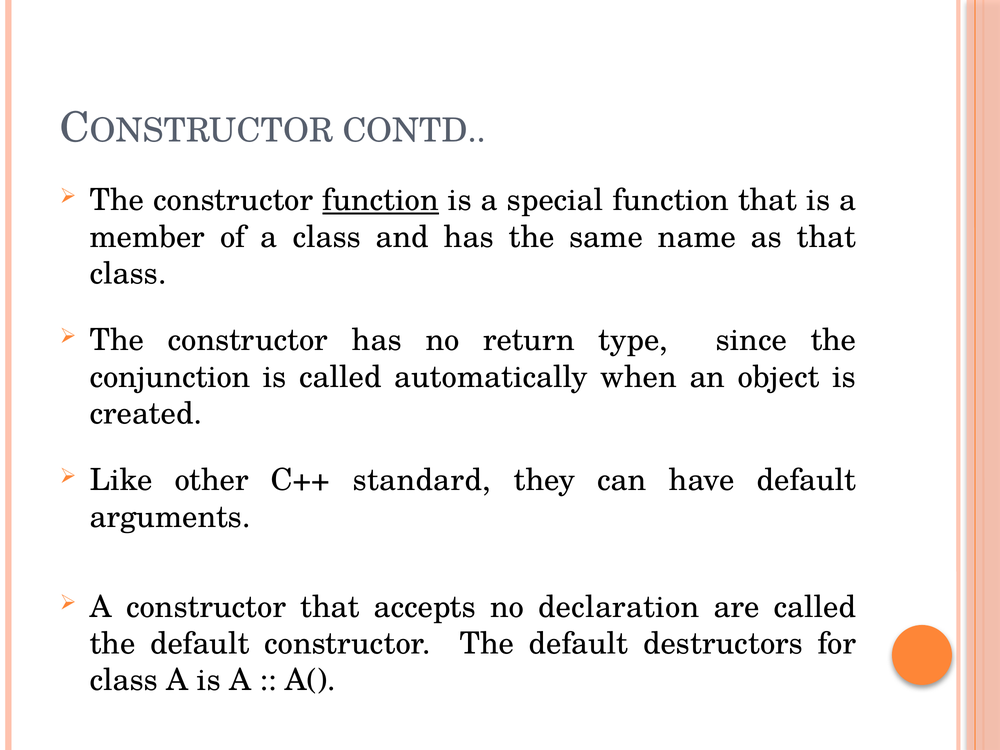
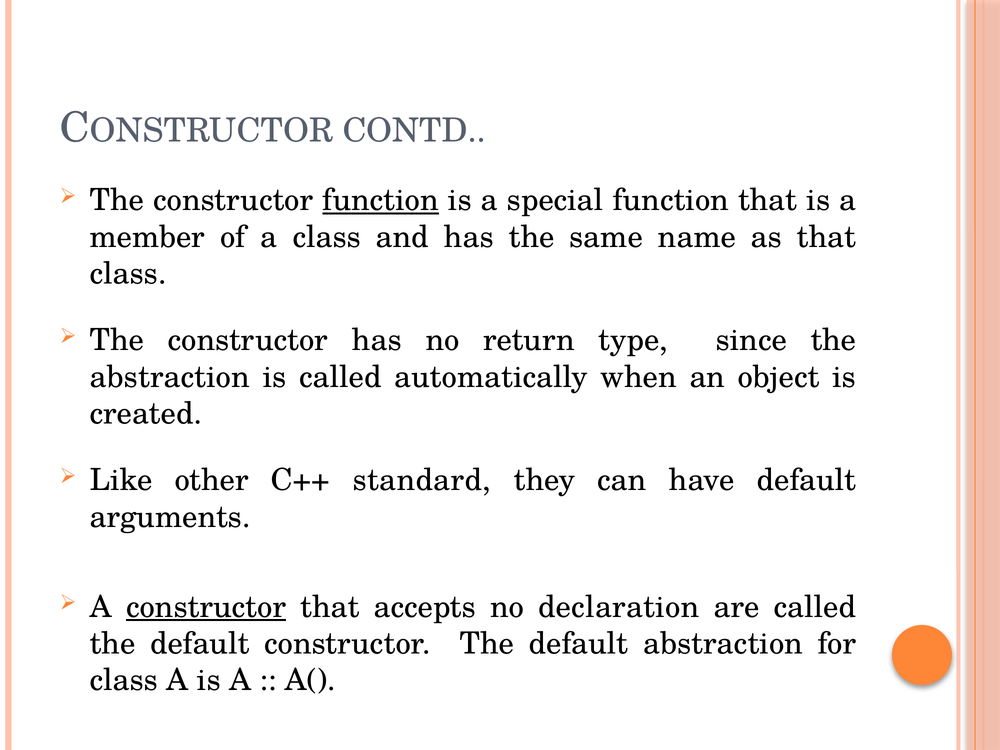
conjunction at (170, 377): conjunction -> abstraction
constructor at (206, 607) underline: none -> present
default destructors: destructors -> abstraction
